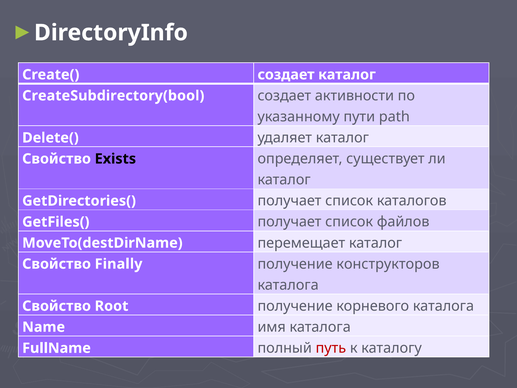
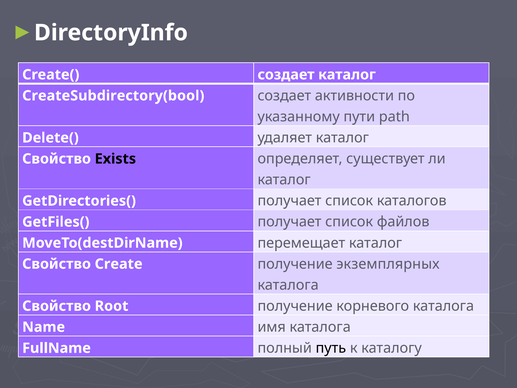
Finally: Finally -> Create
конструкторов: конструкторов -> экземплярных
путь colour: red -> black
